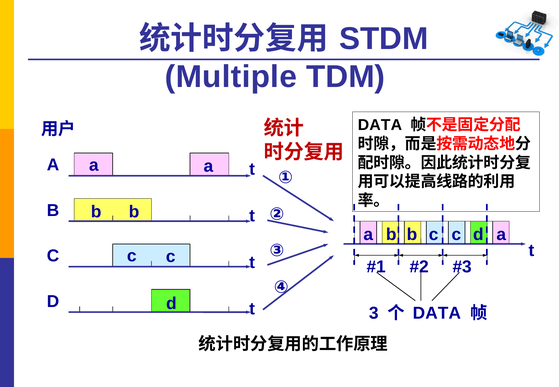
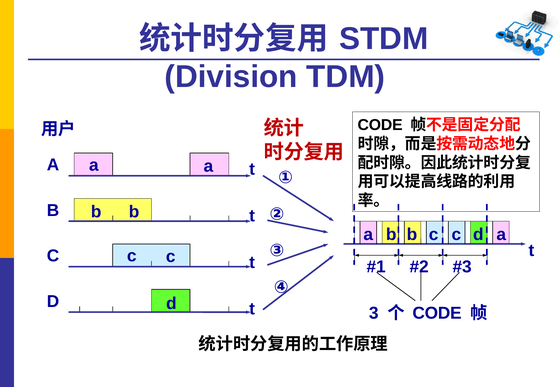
Multiple: Multiple -> Division
DATA at (380, 125): DATA -> CODE
DATA at (437, 313): DATA -> CODE
